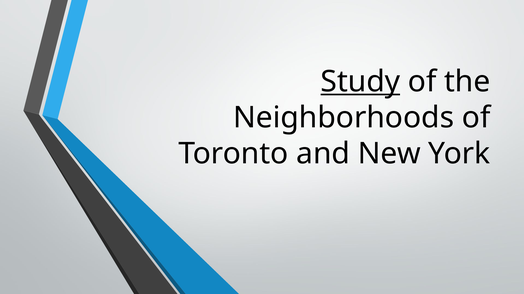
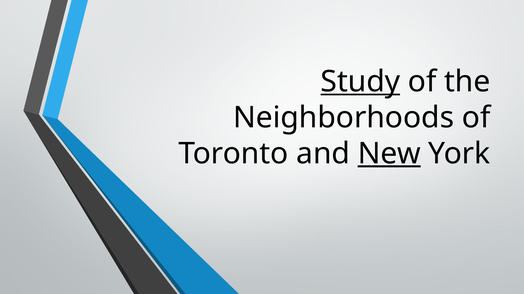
New underline: none -> present
